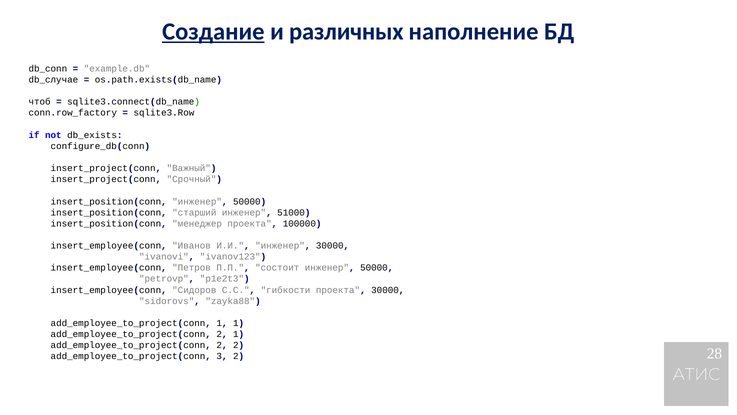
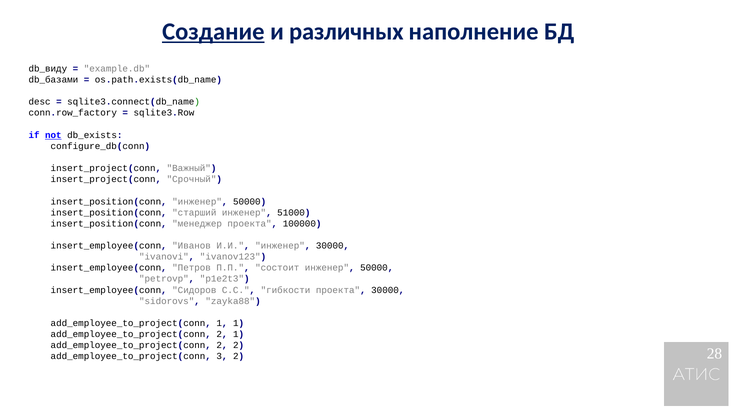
db_conn: db_conn -> db_виду
db_случае: db_случае -> db_базами
чтоб: чтоб -> desc
not underline: none -> present
